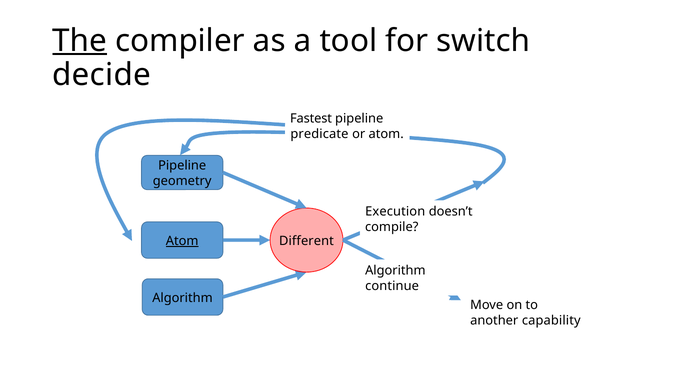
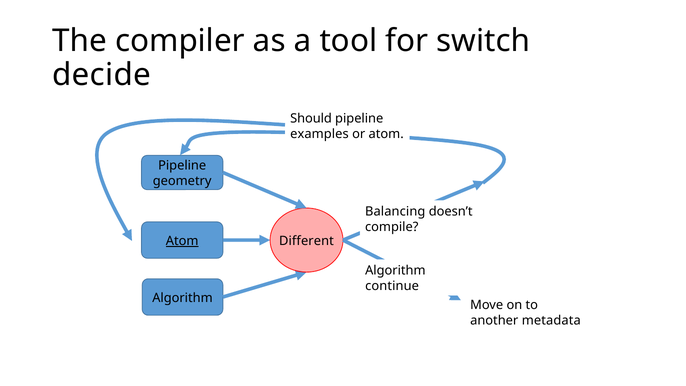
The underline: present -> none
Fastest: Fastest -> Should
predicate: predicate -> examples
Execution: Execution -> Balancing
capability: capability -> metadata
